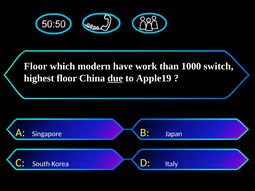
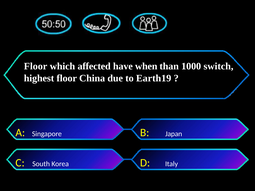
modern: modern -> affected
work: work -> when
due underline: present -> none
Apple19: Apple19 -> Earth19
